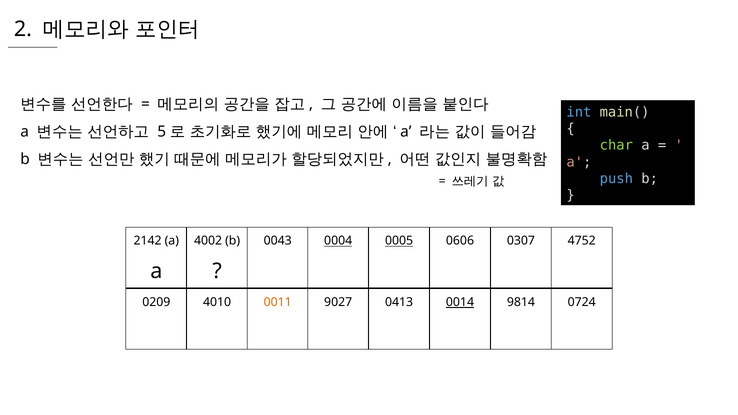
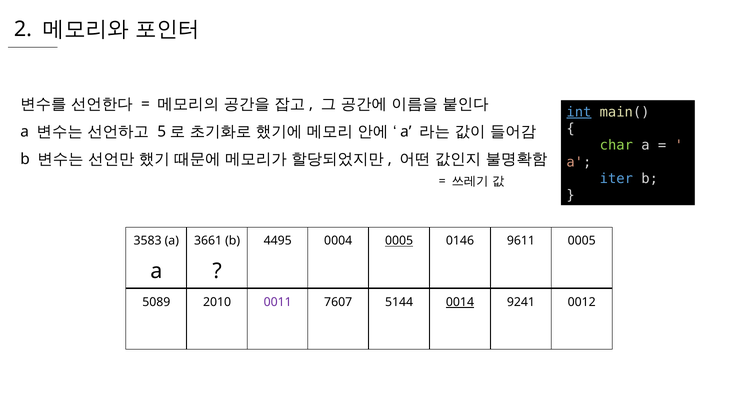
int underline: none -> present
push: push -> iter
2142: 2142 -> 3583
4002: 4002 -> 3661
0043: 0043 -> 4495
0004 underline: present -> none
0606: 0606 -> 0146
0307: 0307 -> 9611
4752 at (582, 241): 4752 -> 0005
0209: 0209 -> 5089
4010: 4010 -> 2010
0011 colour: orange -> purple
9027: 9027 -> 7607
0413: 0413 -> 5144
9814: 9814 -> 9241
0724: 0724 -> 0012
